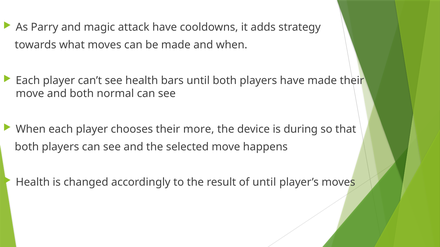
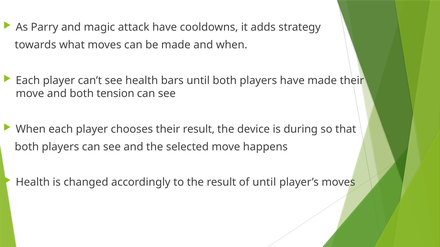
normal: normal -> tension
their more: more -> result
